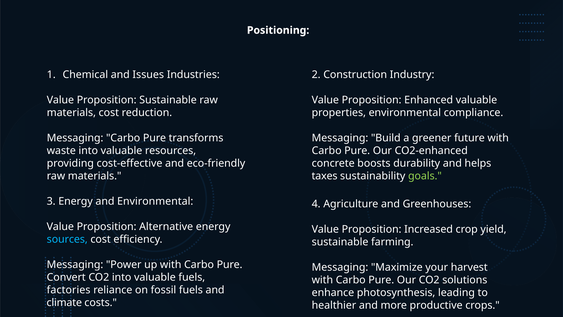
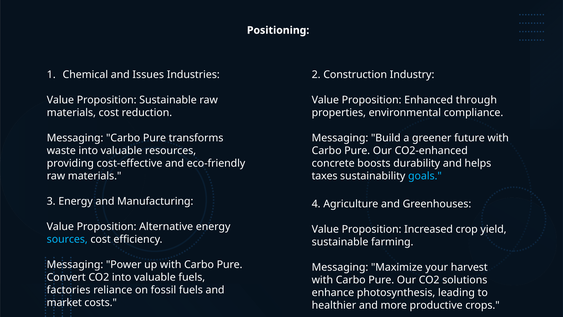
Enhanced valuable: valuable -> through
goals colour: light green -> light blue
and Environmental: Environmental -> Manufacturing
climate: climate -> market
